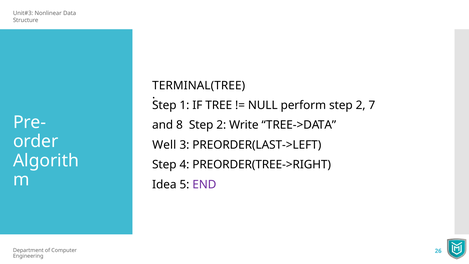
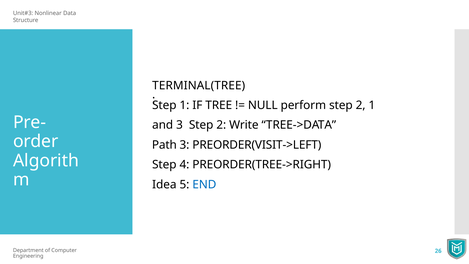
2 7: 7 -> 1
and 8: 8 -> 3
Well: Well -> Path
PREORDER(LAST->LEFT: PREORDER(LAST->LEFT -> PREORDER(VISIT->LEFT
END colour: purple -> blue
